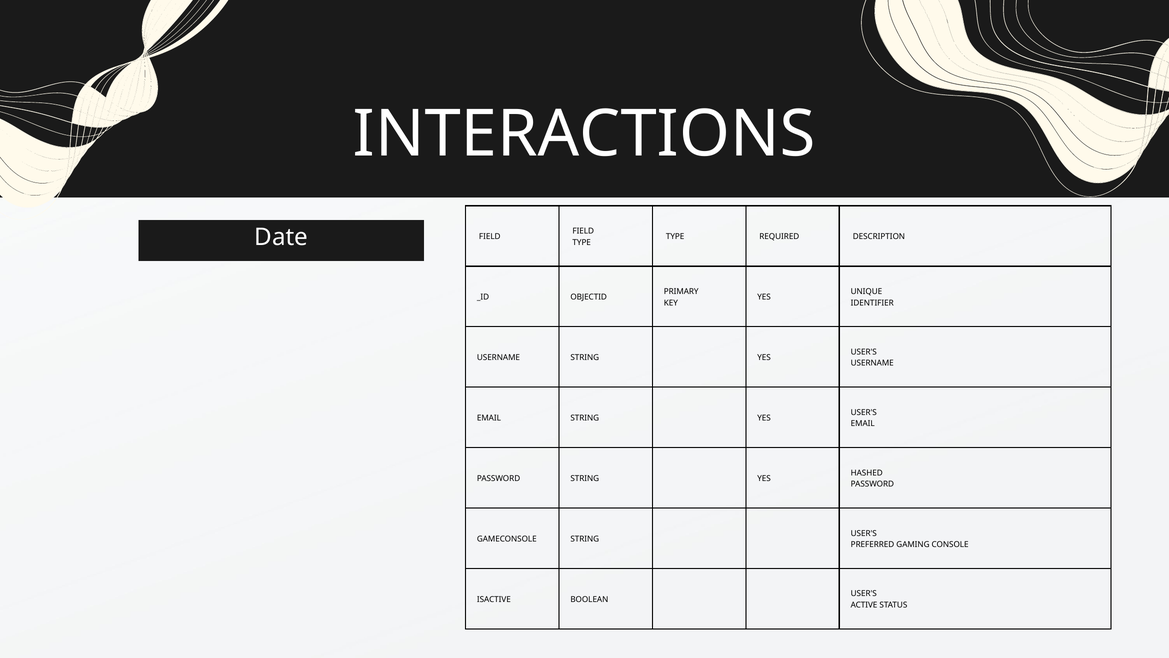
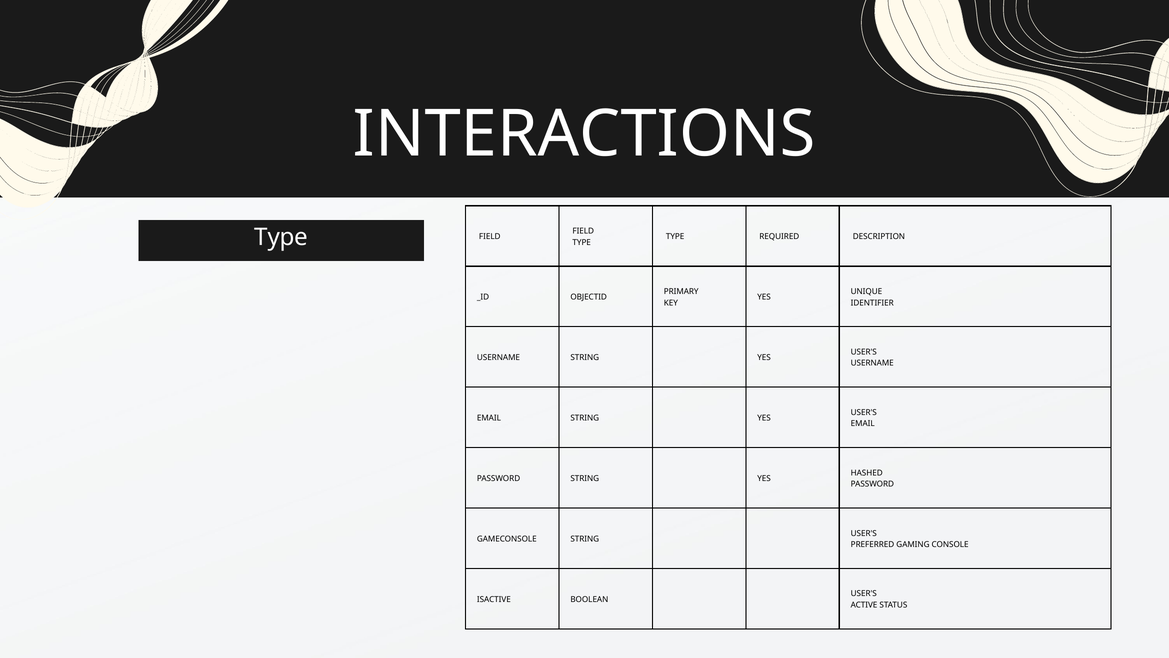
Date at (281, 237): Date -> Type
